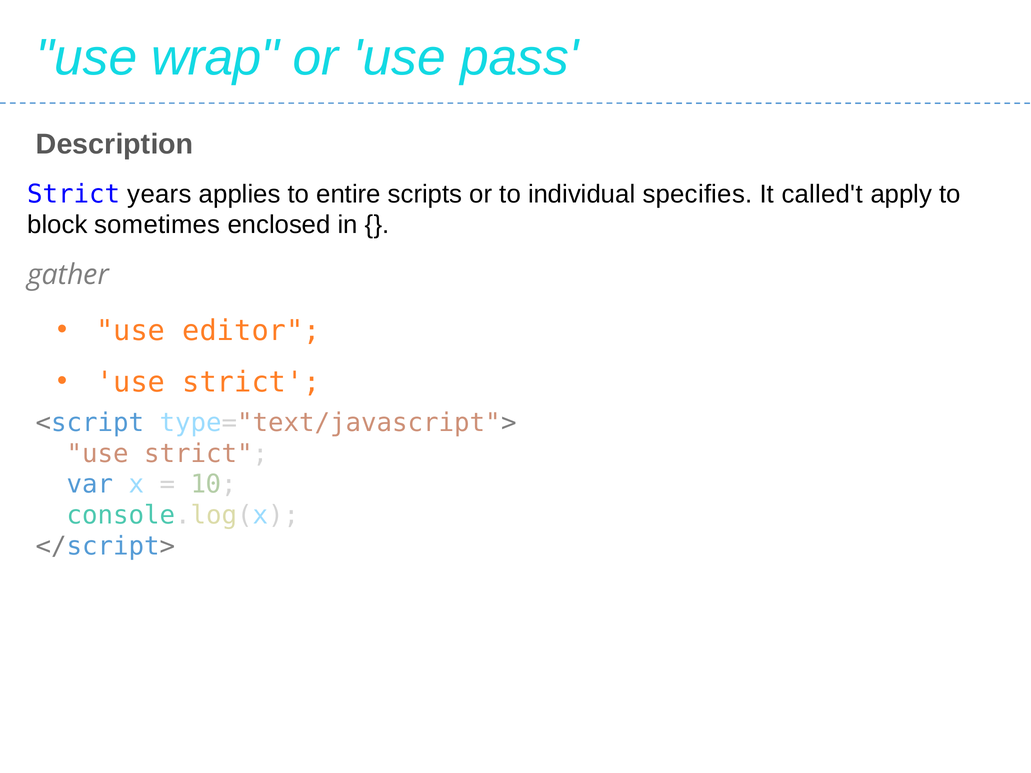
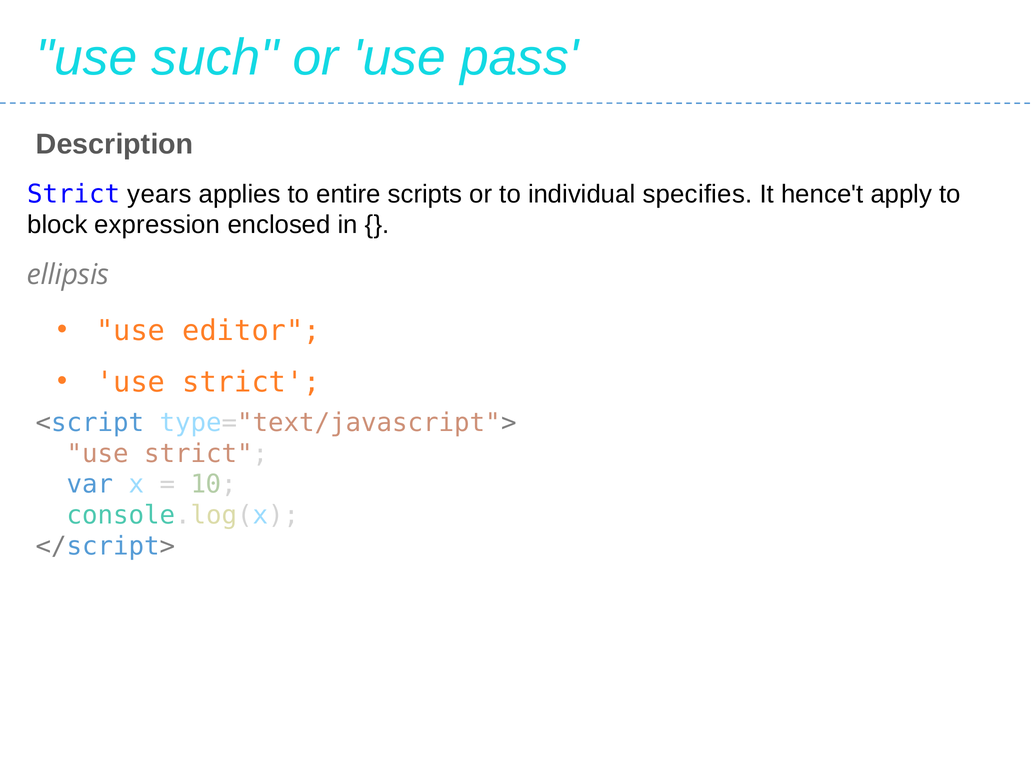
wrap: wrap -> such
called't: called't -> hence't
sometimes: sometimes -> expression
gather: gather -> ellipsis
